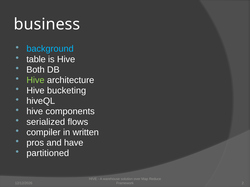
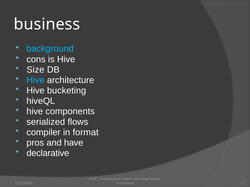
table: table -> cons
Both: Both -> Size
Hive at (35, 80) colour: light green -> light blue
written: written -> format
partitioned: partitioned -> declarative
